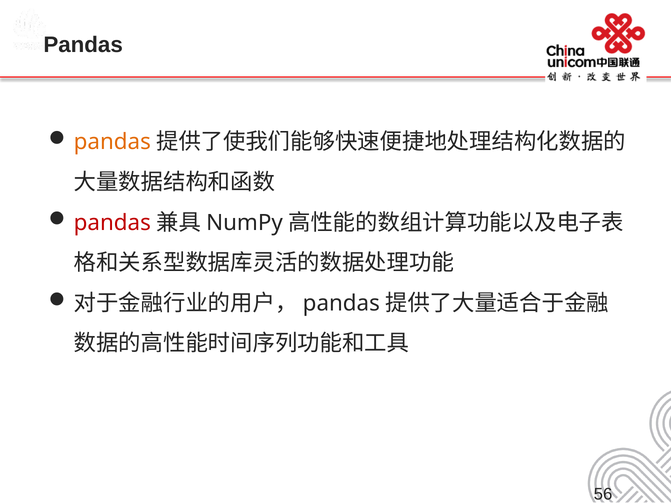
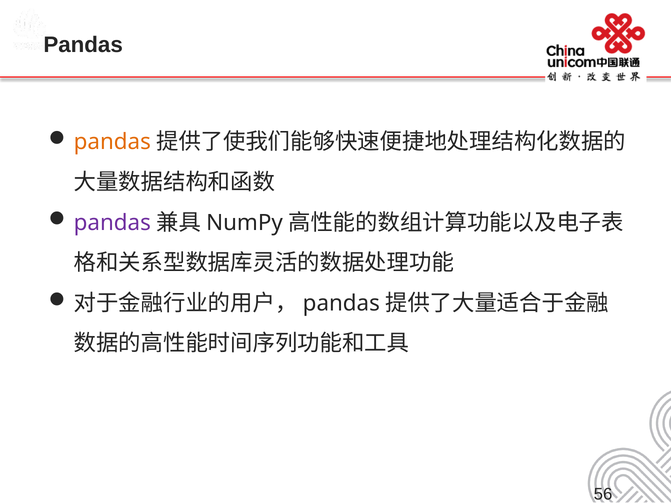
pandas at (112, 222) colour: red -> purple
